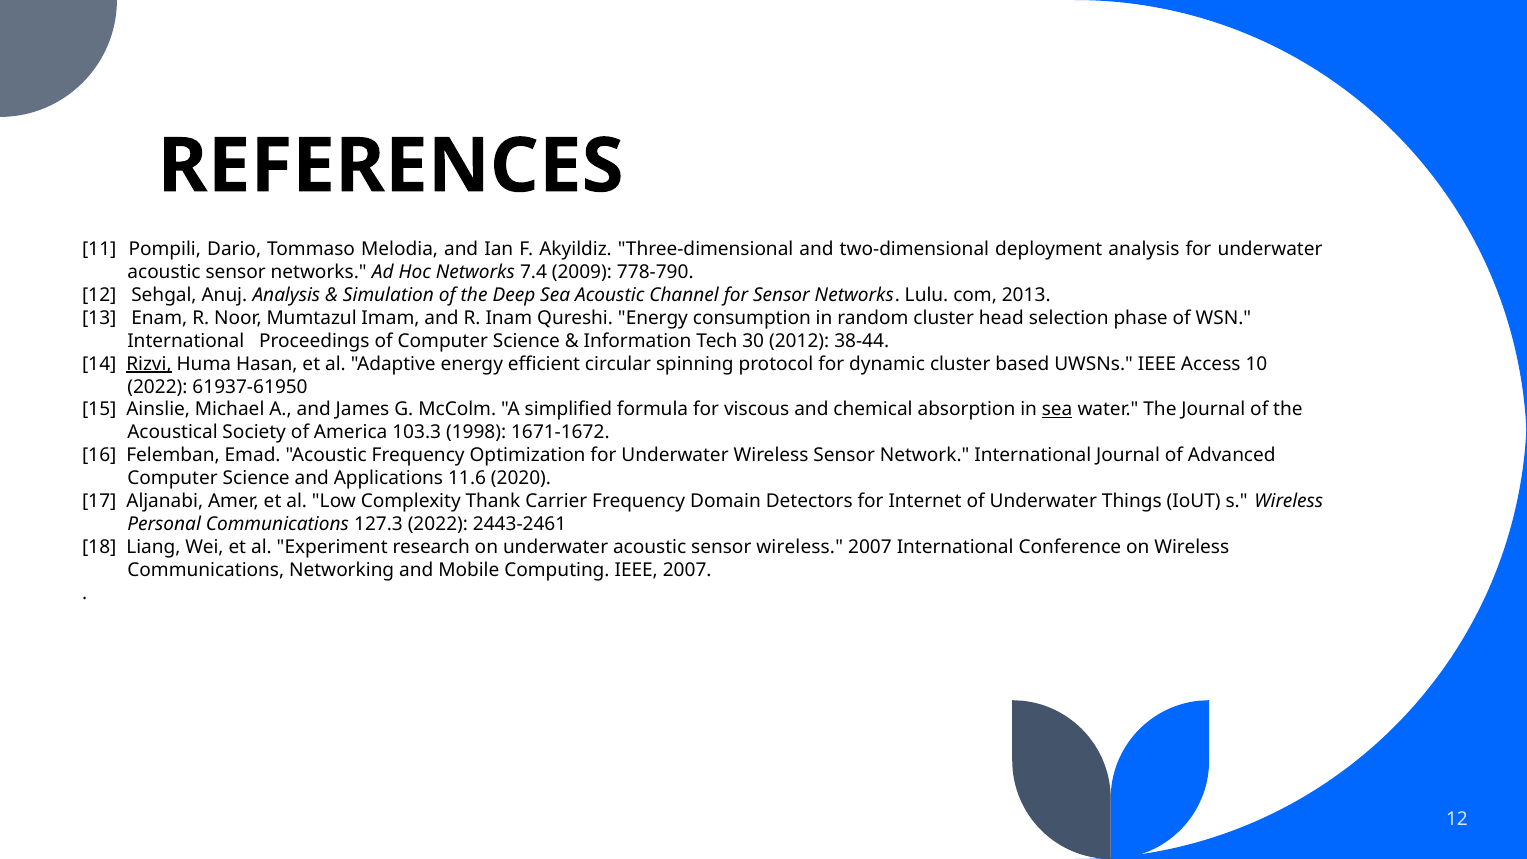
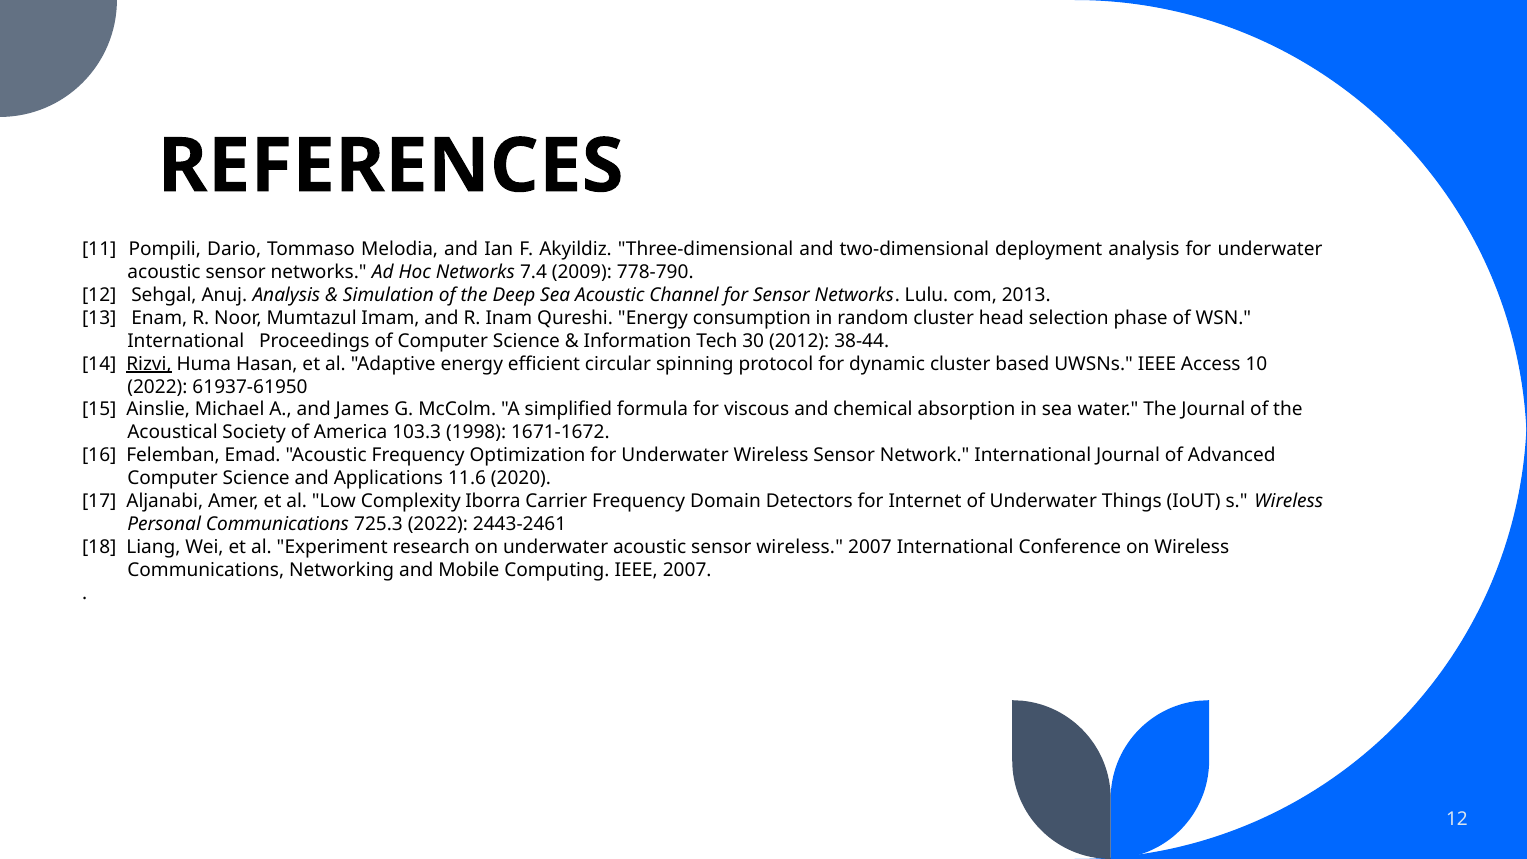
sea at (1057, 410) underline: present -> none
Thank: Thank -> Iborra
127.3: 127.3 -> 725.3
